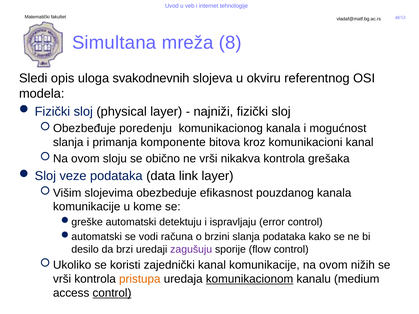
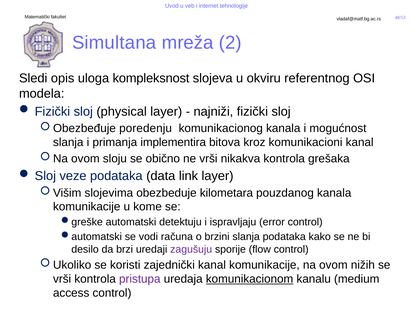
8: 8 -> 2
svakodnevnih: svakodnevnih -> kompleksnost
komponente: komponente -> implementira
efikasnost: efikasnost -> kilometara
pristupa colour: orange -> purple
control at (112, 293) underline: present -> none
